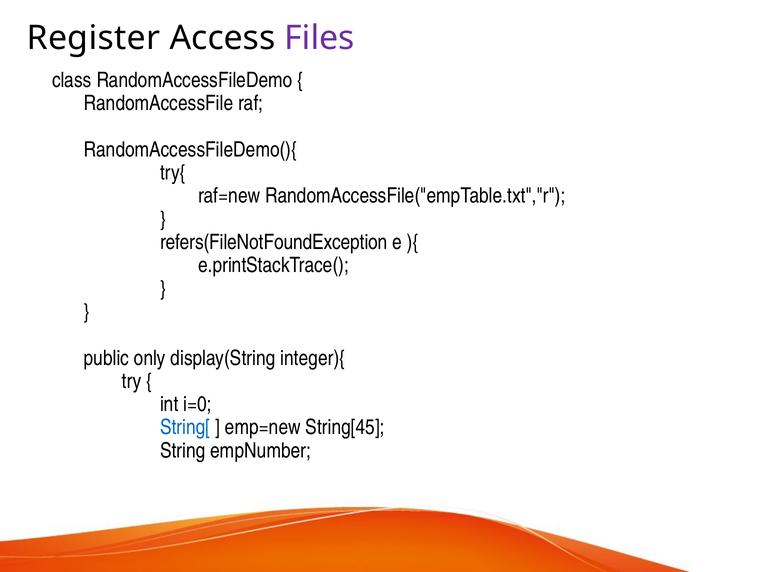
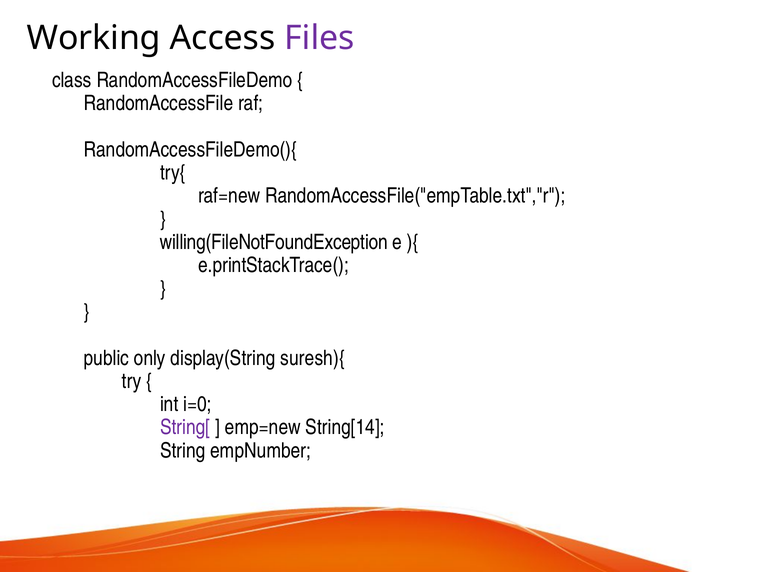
Register: Register -> Working
refers(FileNotFoundException: refers(FileNotFoundException -> willing(FileNotFoundException
integer){: integer){ -> suresh){
String[ colour: blue -> purple
String[45: String[45 -> String[14
